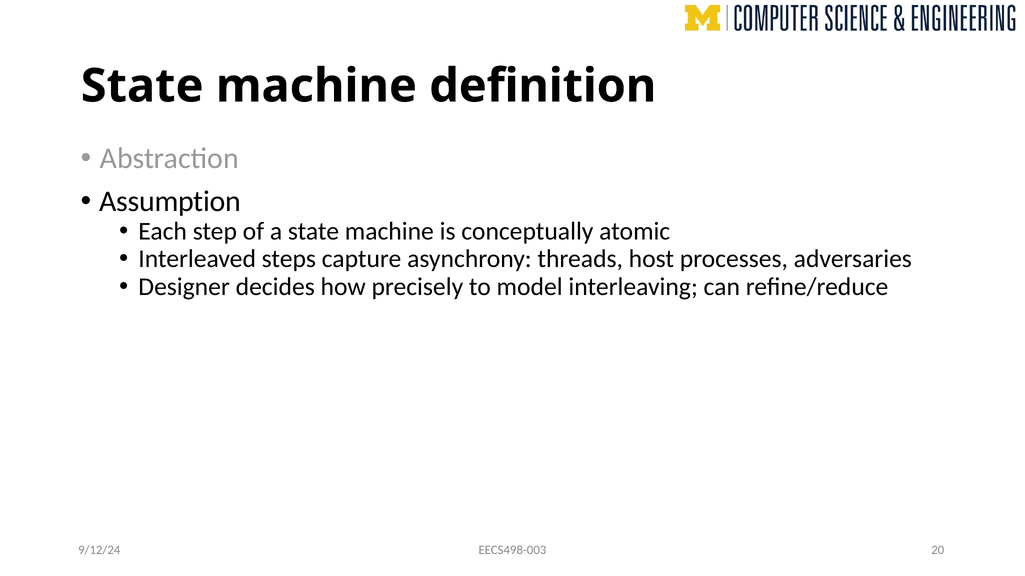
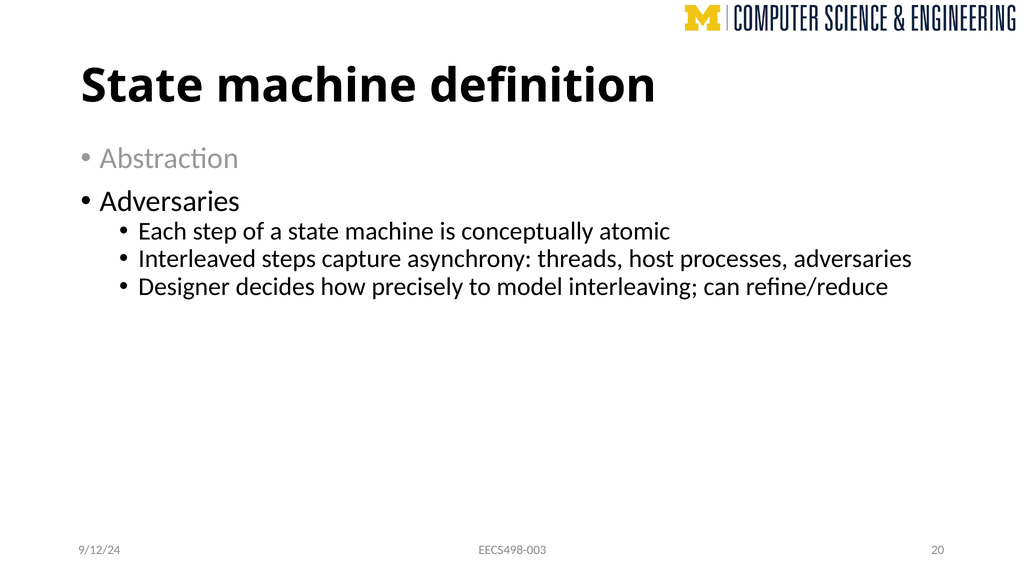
Assumption at (170, 202): Assumption -> Adversaries
